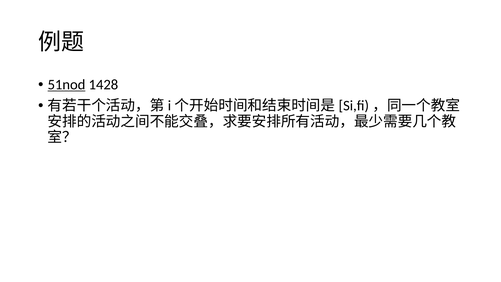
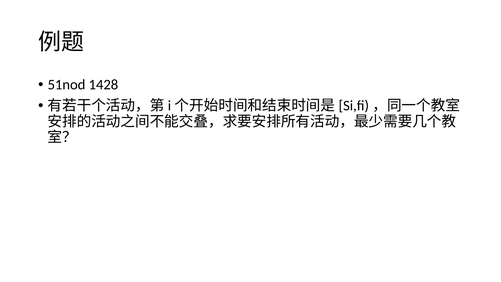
51nod underline: present -> none
